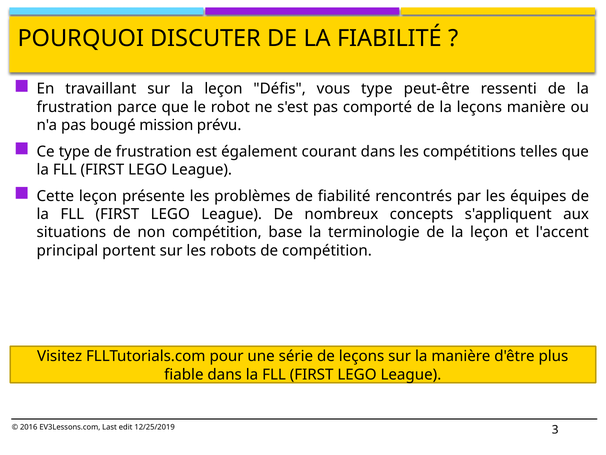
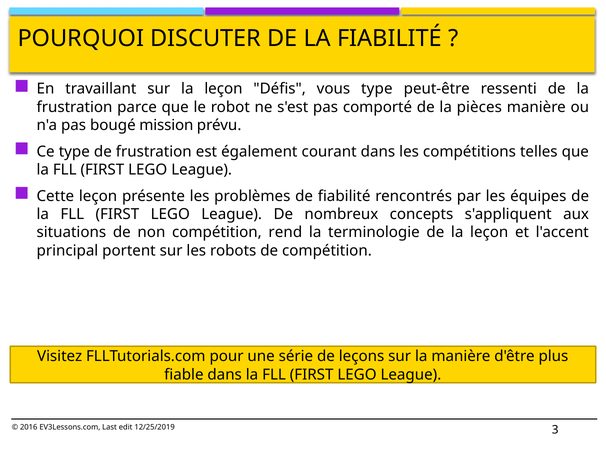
la leçons: leçons -> pièces
base: base -> rend
